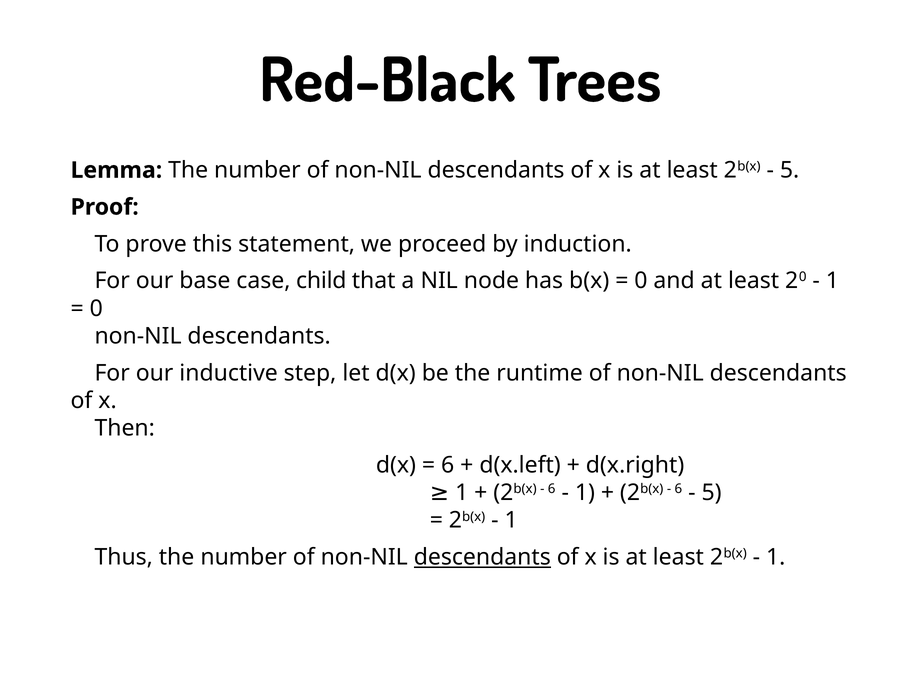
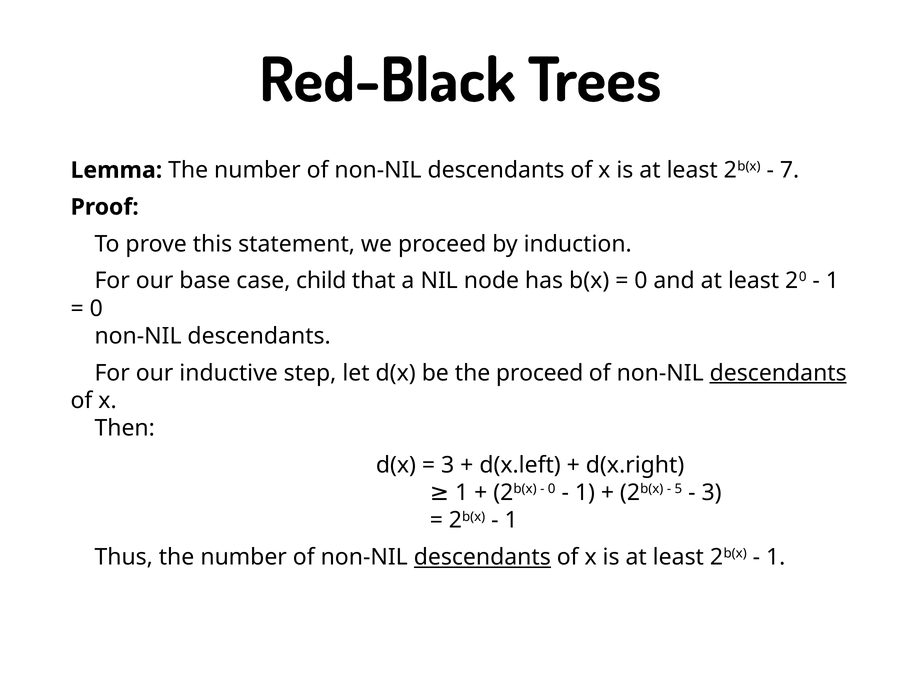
5 at (790, 170): 5 -> 7
the runtime: runtime -> proceed
descendants at (778, 373) underline: none -> present
6 at (448, 465): 6 -> 3
6 at (552, 489): 6 -> 0
6 at (678, 489): 6 -> 5
5 at (712, 492): 5 -> 3
